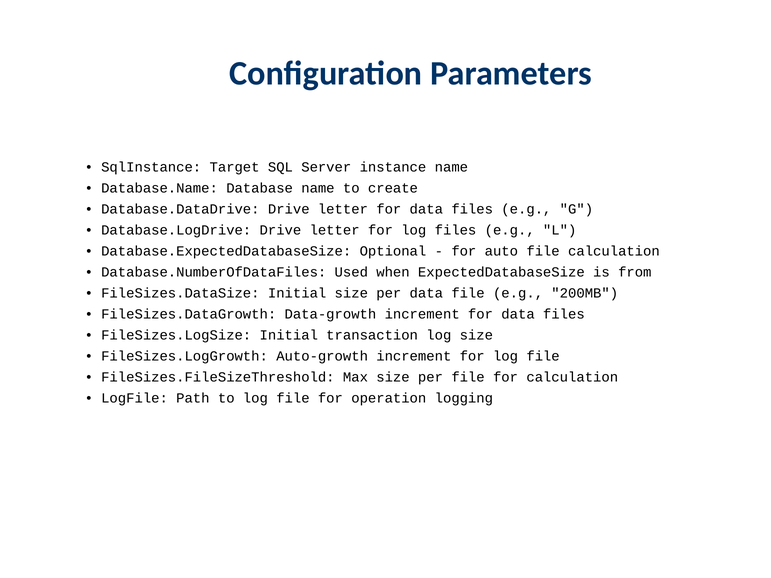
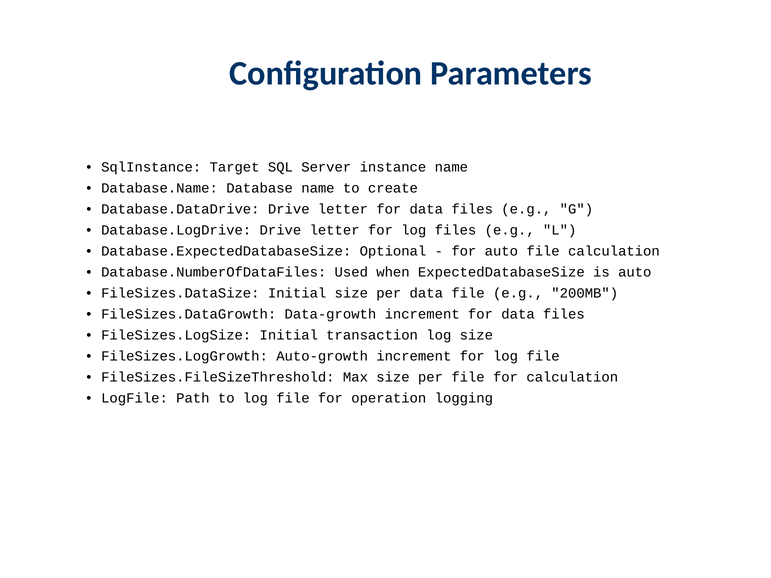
is from: from -> auto
